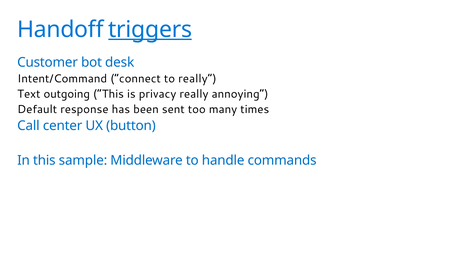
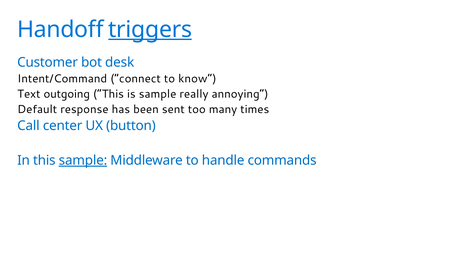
to really: really -> know
is privacy: privacy -> sample
sample at (83, 160) underline: none -> present
